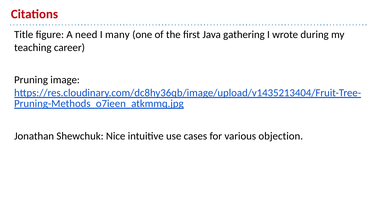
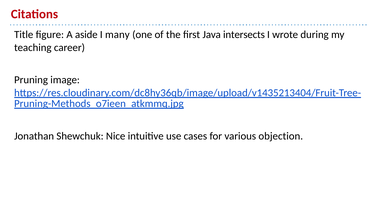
need: need -> aside
gathering: gathering -> intersects
